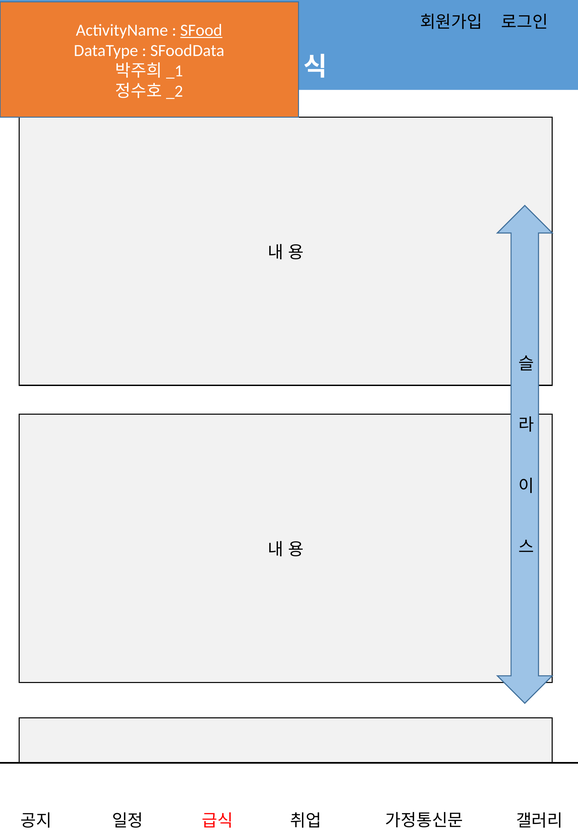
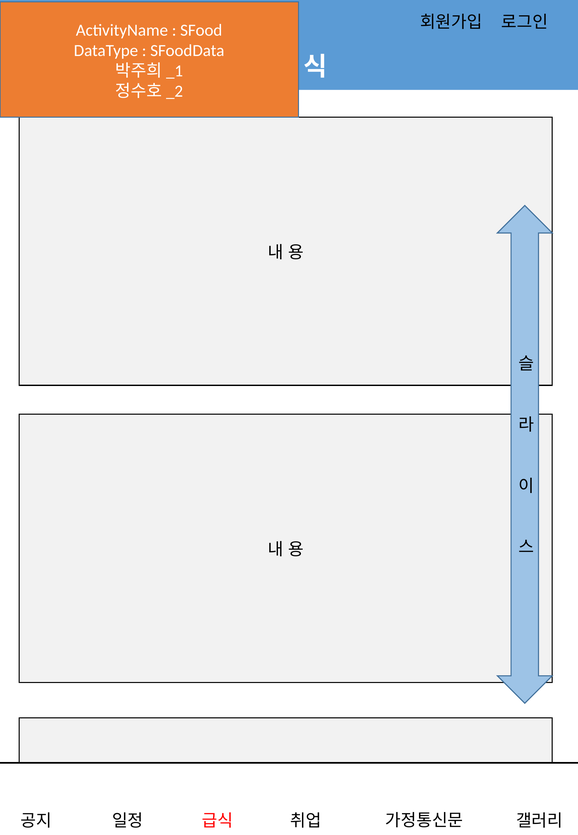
SFood underline: present -> none
